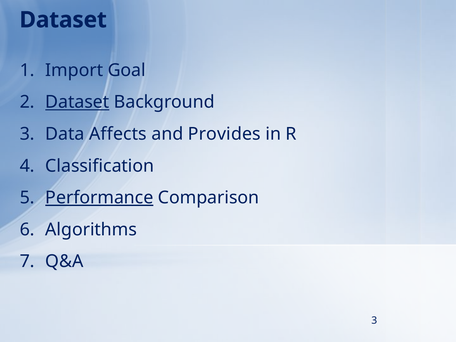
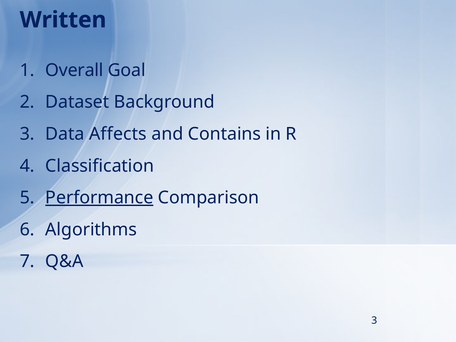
Dataset at (63, 20): Dataset -> Written
Import: Import -> Overall
Dataset at (77, 102) underline: present -> none
Provides: Provides -> Contains
